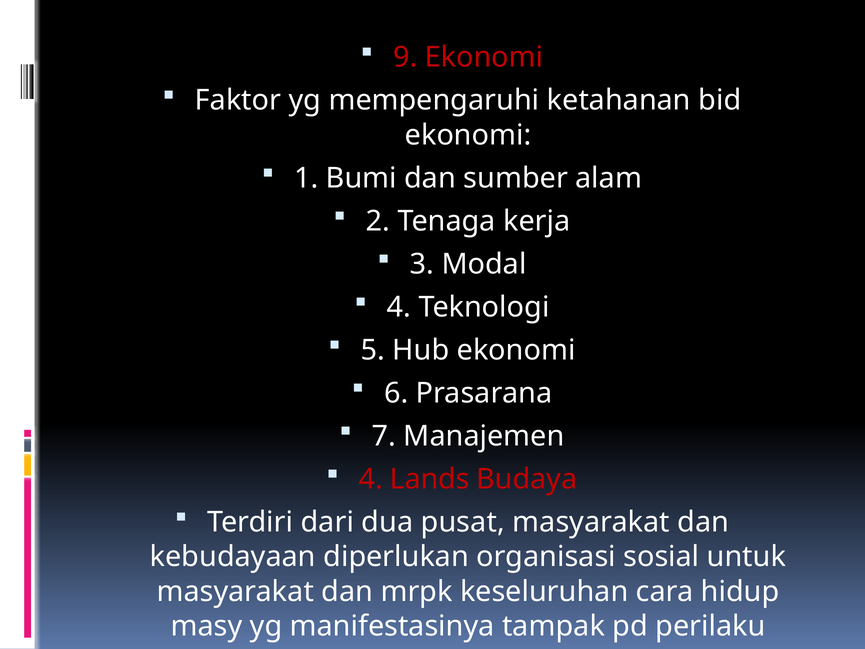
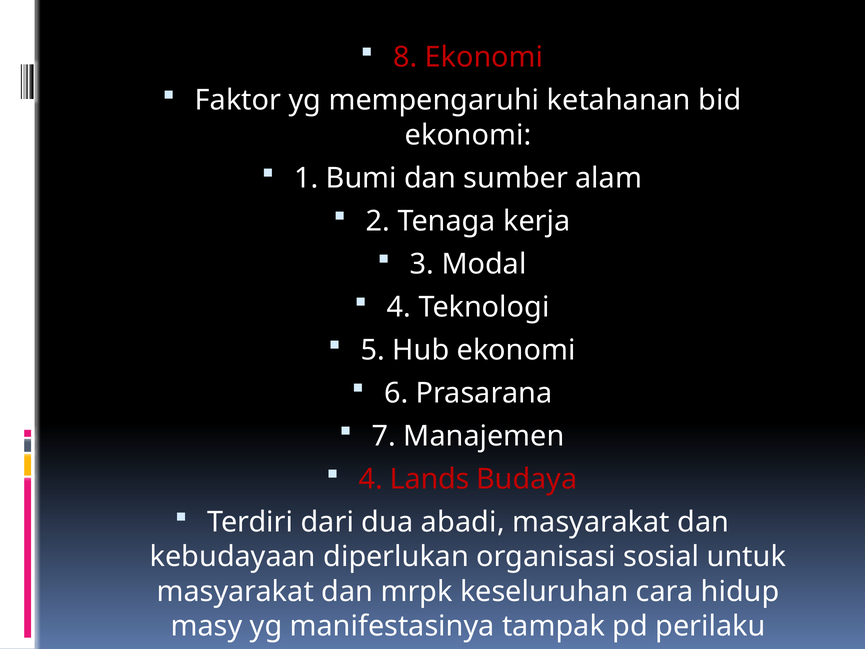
9: 9 -> 8
pusat: pusat -> abadi
